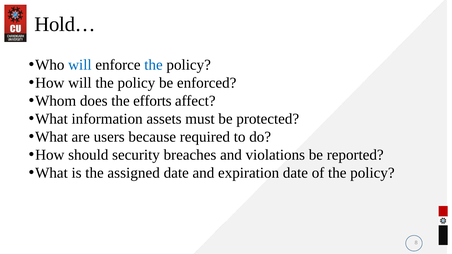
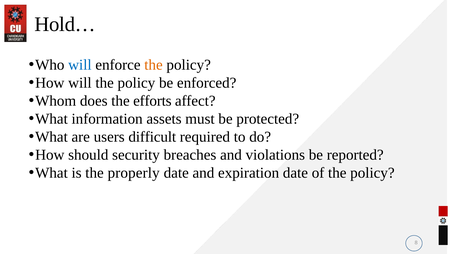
the at (153, 65) colour: blue -> orange
because: because -> difficult
assigned: assigned -> properly
